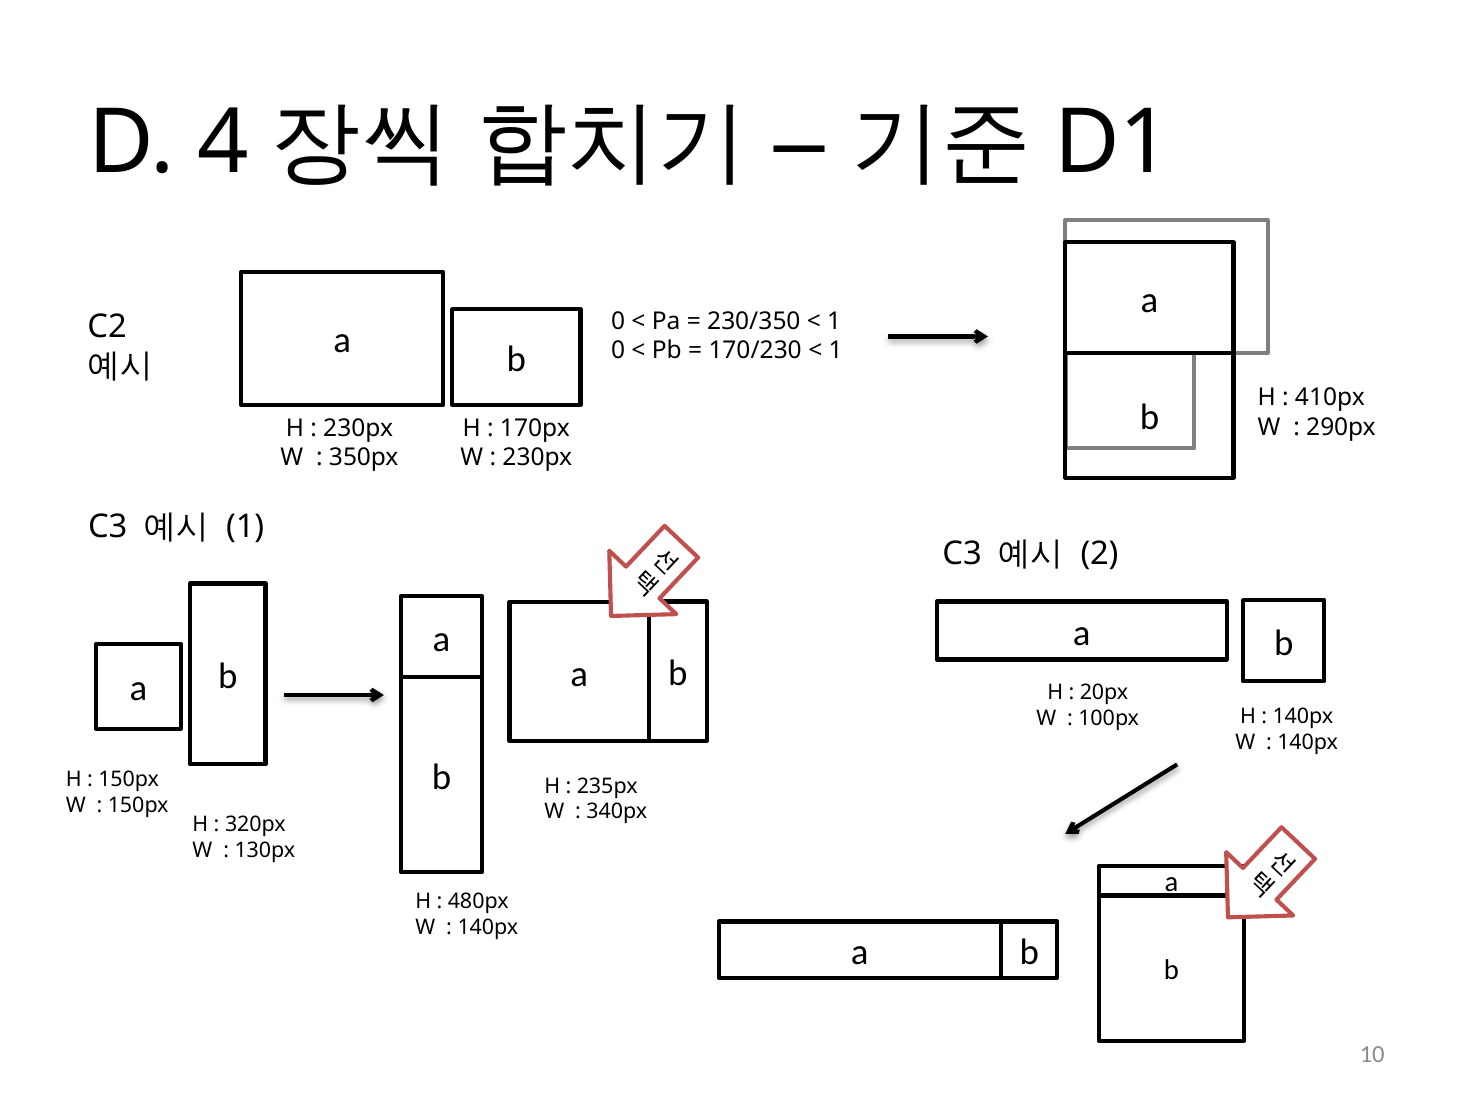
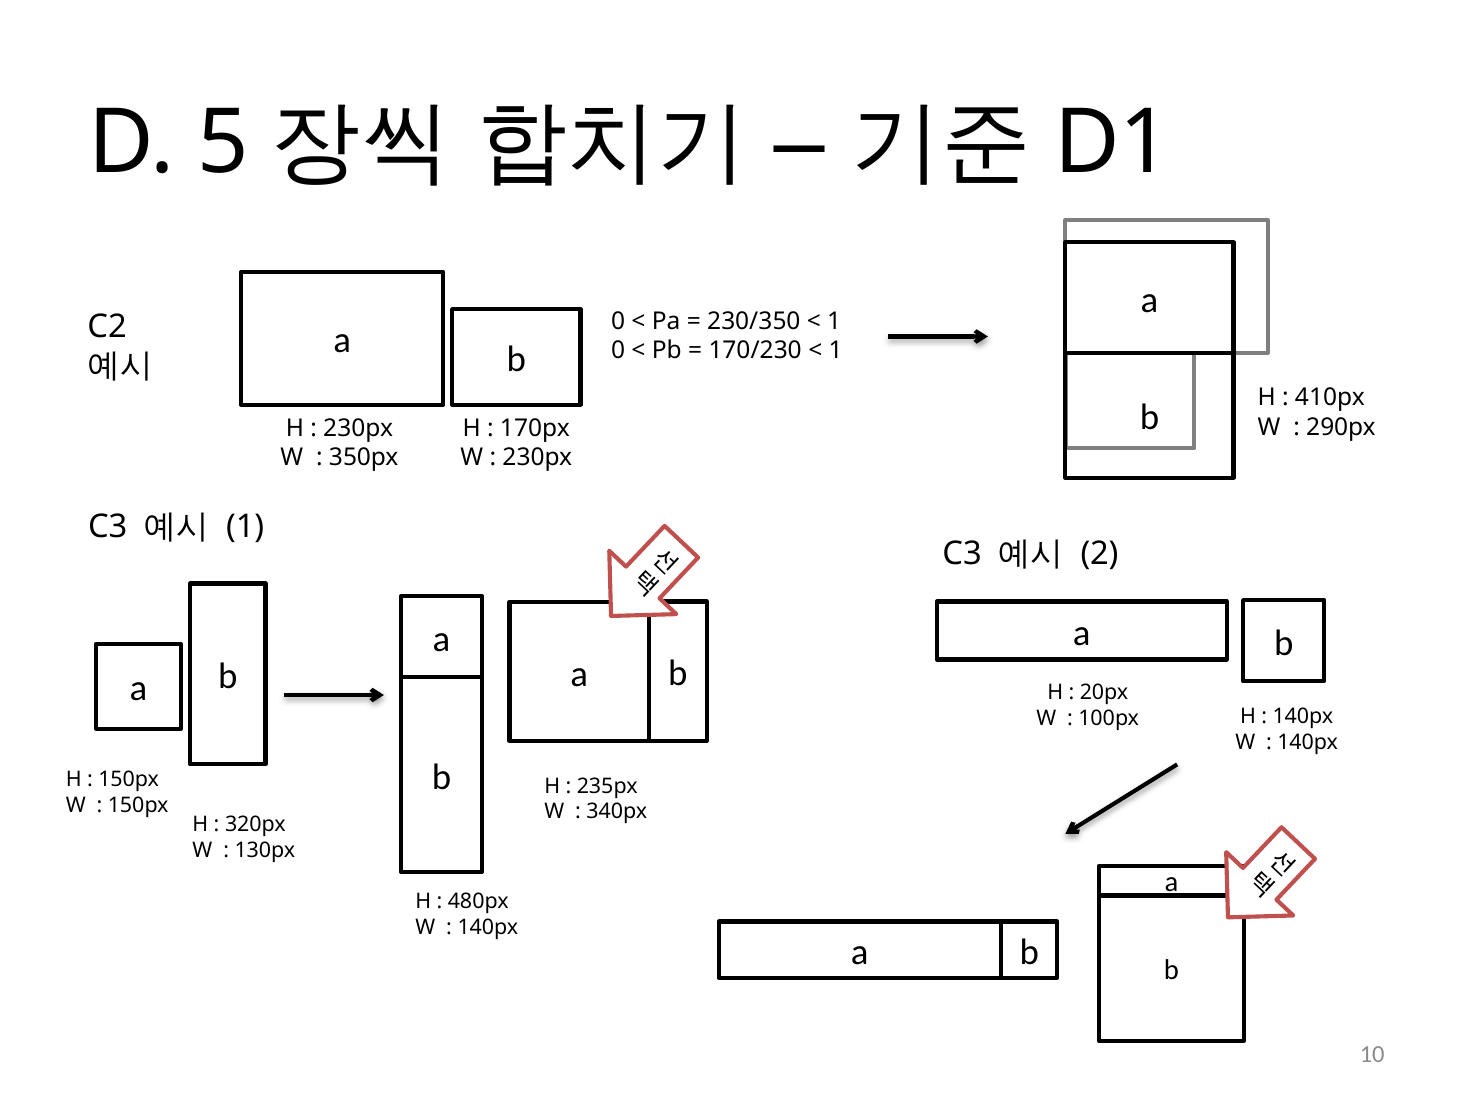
4: 4 -> 5
